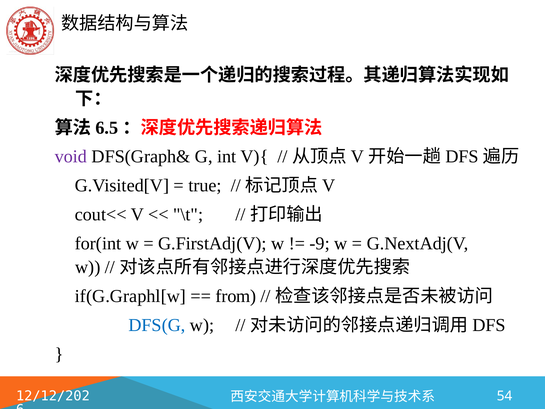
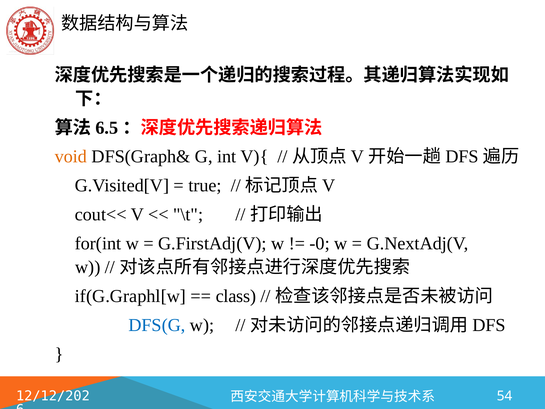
void colour: purple -> orange
-9: -9 -> -0
from: from -> class
